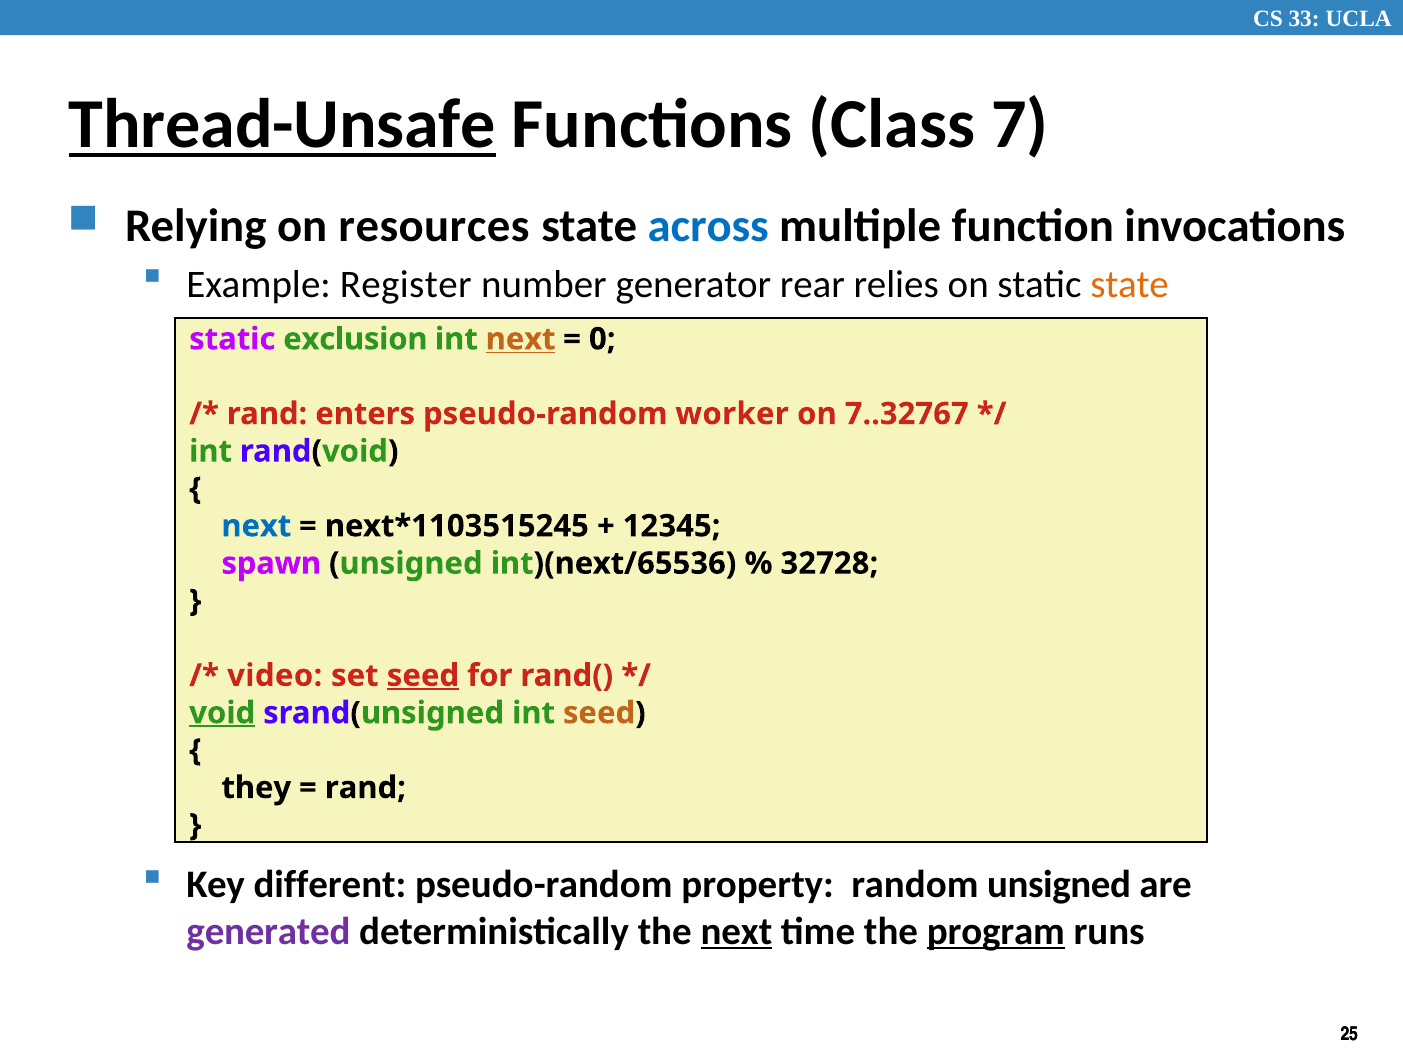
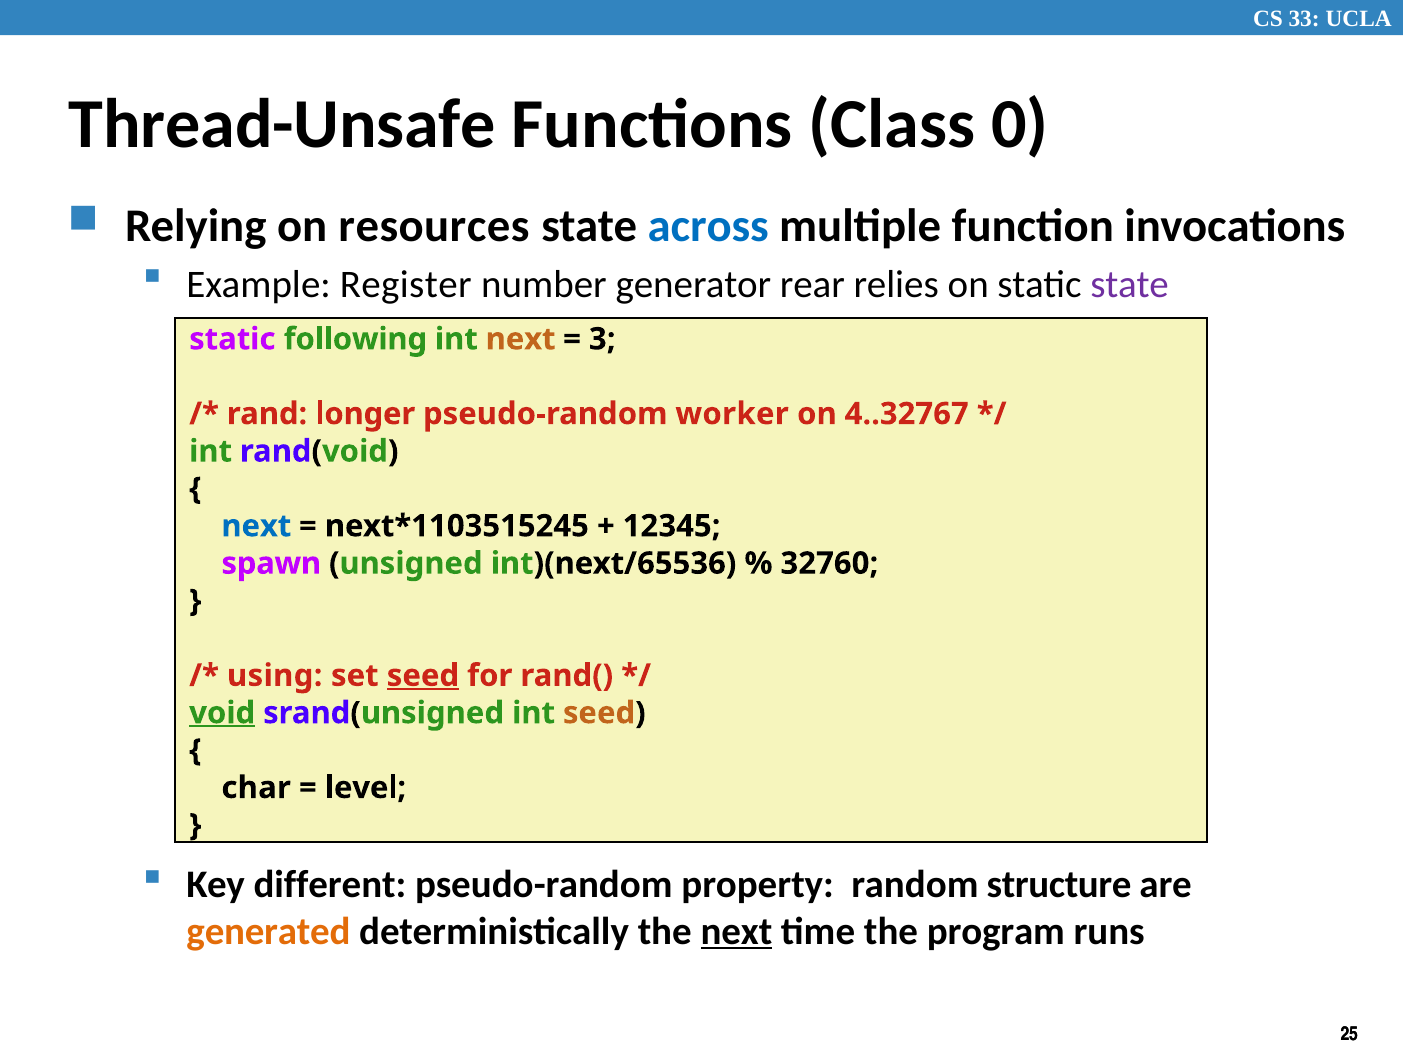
Thread-Unsafe underline: present -> none
7: 7 -> 0
state at (1130, 284) colour: orange -> purple
exclusion: exclusion -> following
next at (521, 339) underline: present -> none
0: 0 -> 3
enters: enters -> longer
7..32767: 7..32767 -> 4..32767
32728: 32728 -> 32760
video: video -> using
they: they -> char
rand at (365, 788): rand -> level
random unsigned: unsigned -> structure
generated colour: purple -> orange
program underline: present -> none
